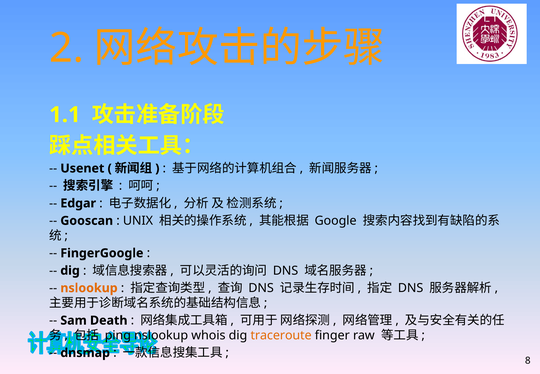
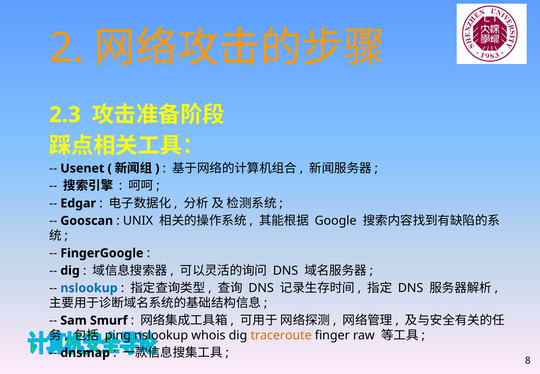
1.1: 1.1 -> 2.3
nslookup at (89, 288) colour: orange -> blue
Death: Death -> Smurf
